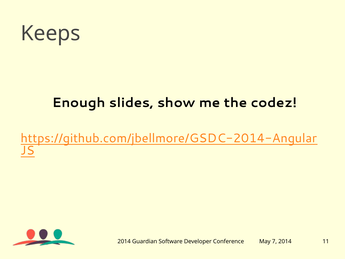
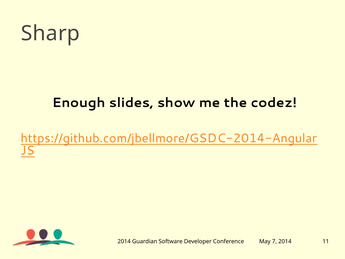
Keeps: Keeps -> Sharp
